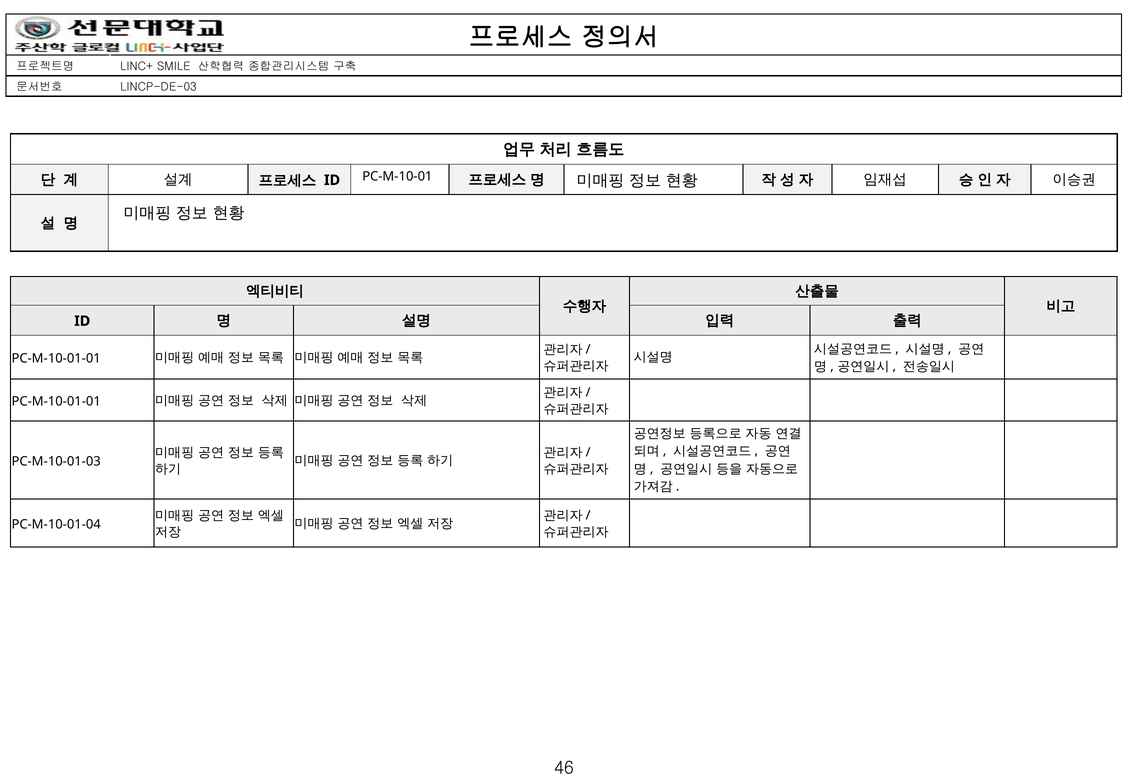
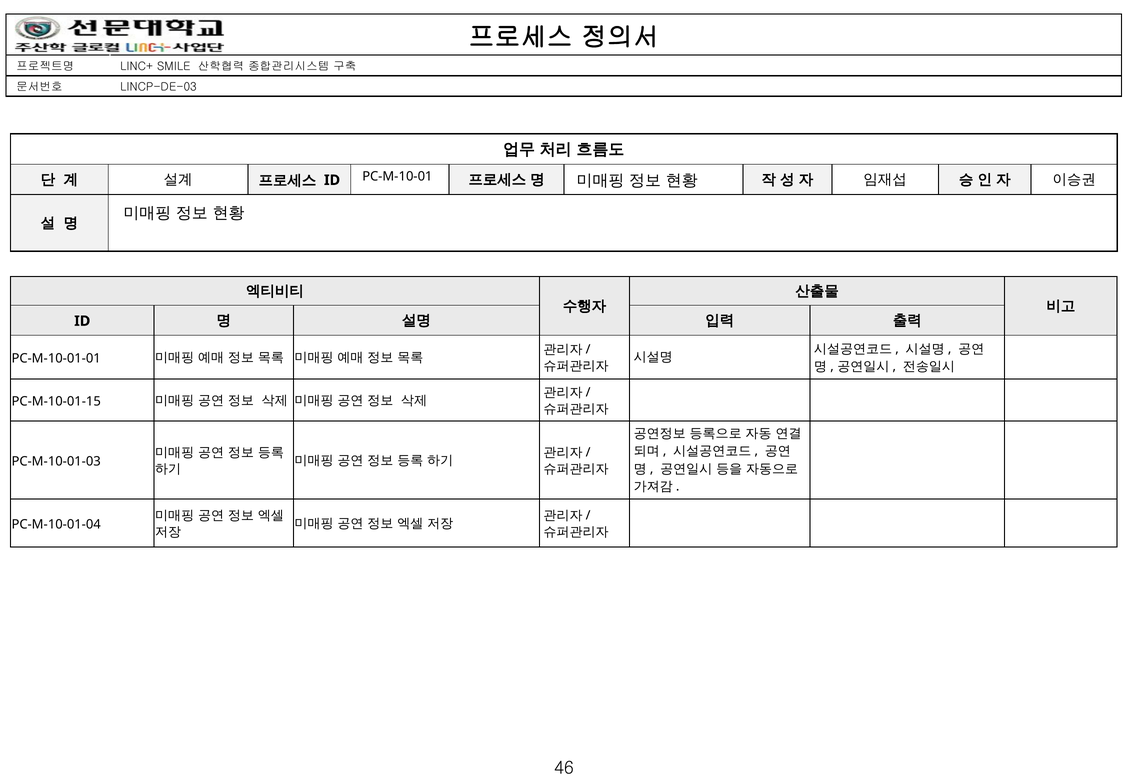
PC-M-10-01-01 at (56, 401): PC-M-10-01-01 -> PC-M-10-01-15
